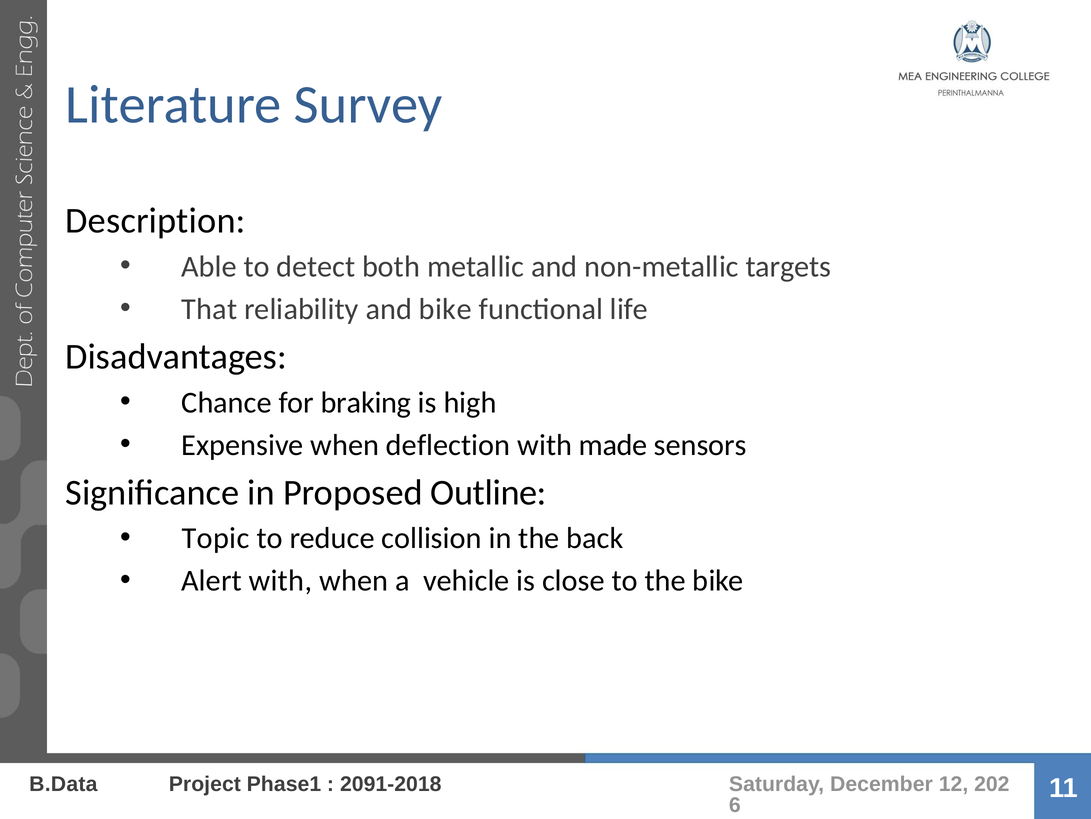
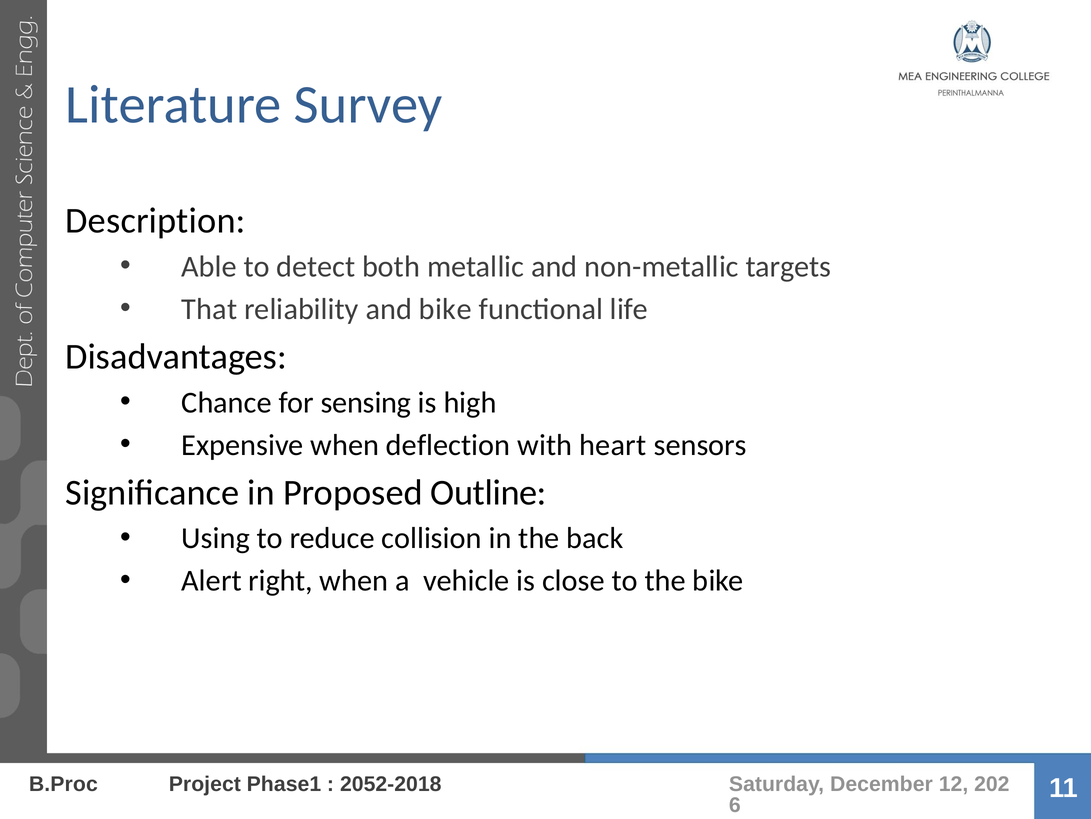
braking: braking -> sensing
made: made -> heart
Topic: Topic -> Using
Alert with: with -> right
B.Data: B.Data -> B.Proc
2091-2018: 2091-2018 -> 2052-2018
